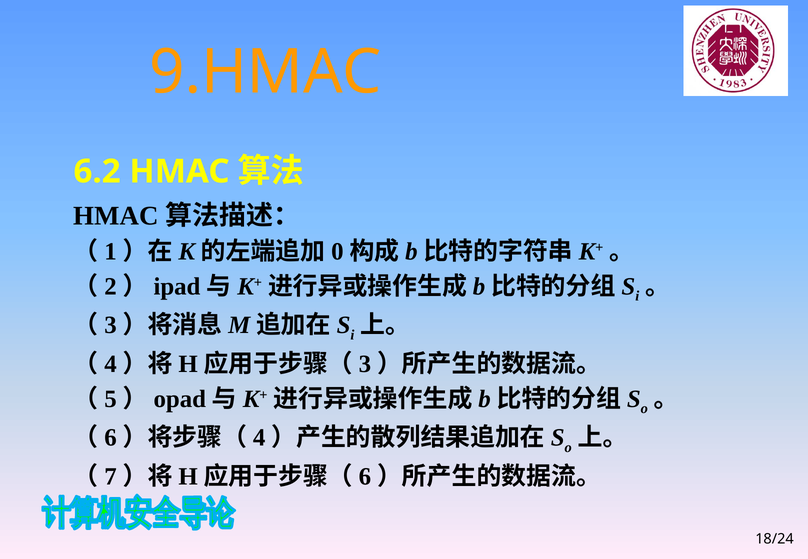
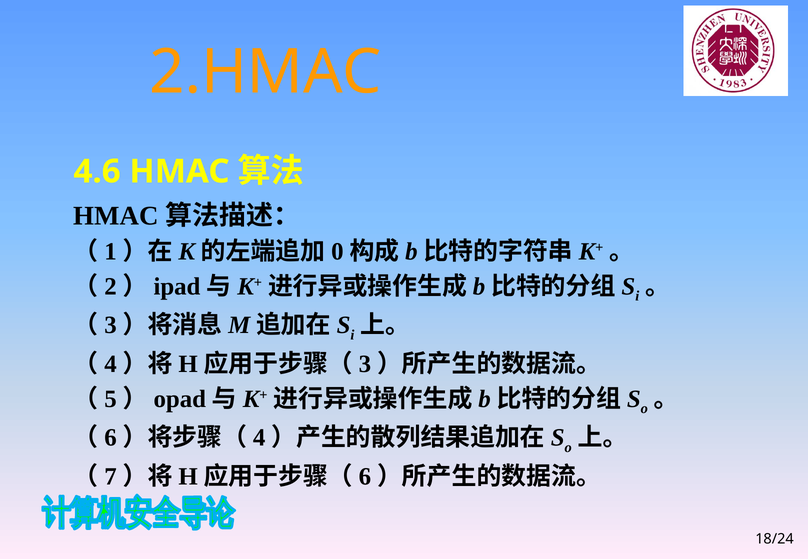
9.HMAC: 9.HMAC -> 2.HMAC
6.2: 6.2 -> 4.6
